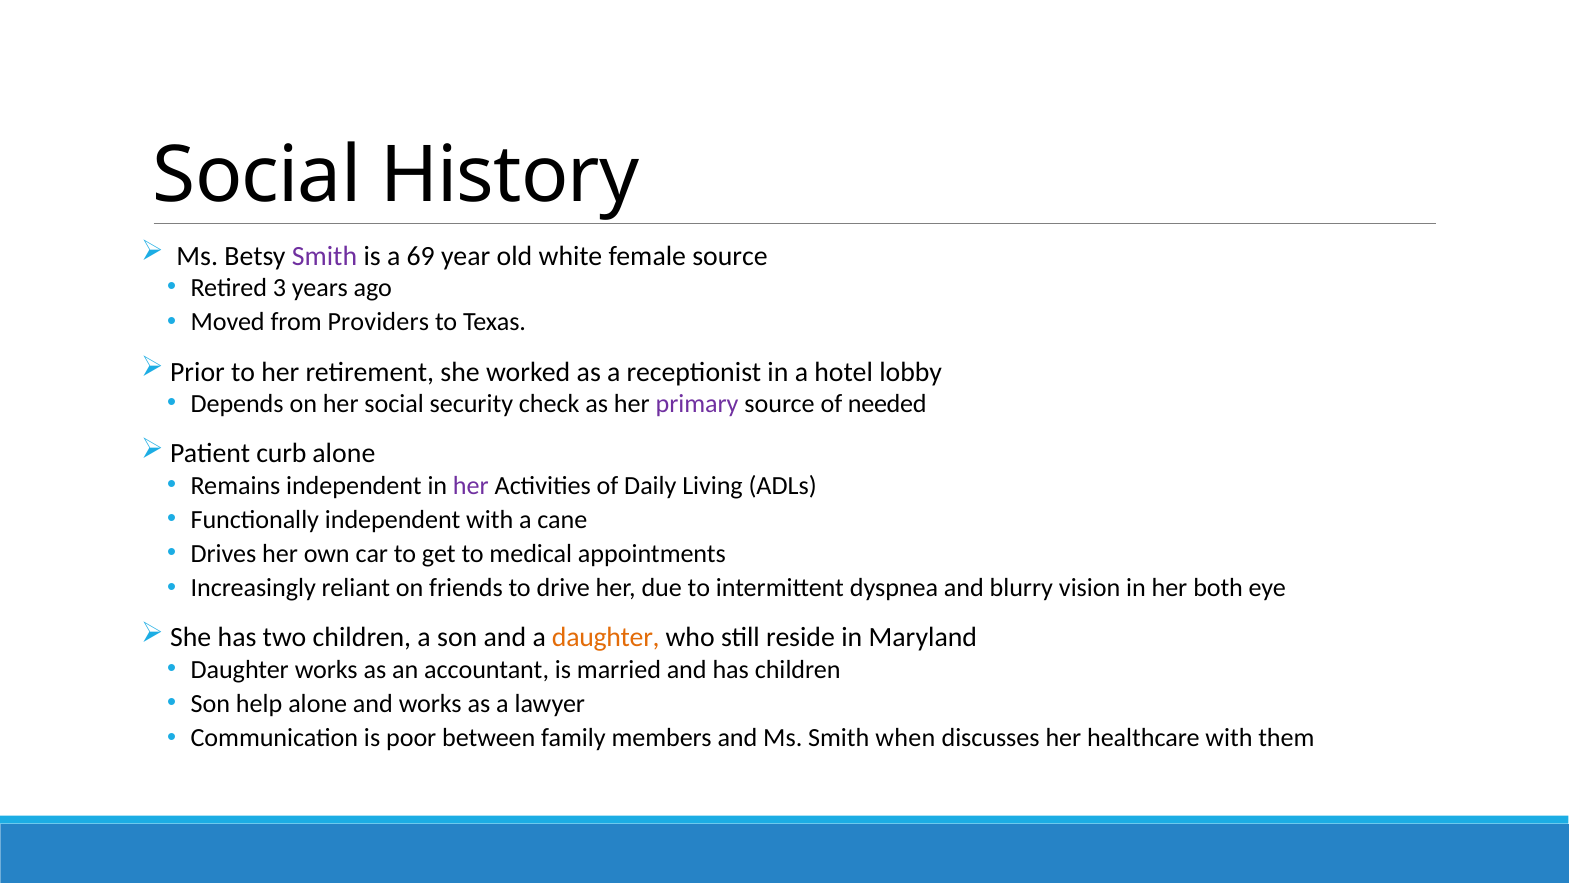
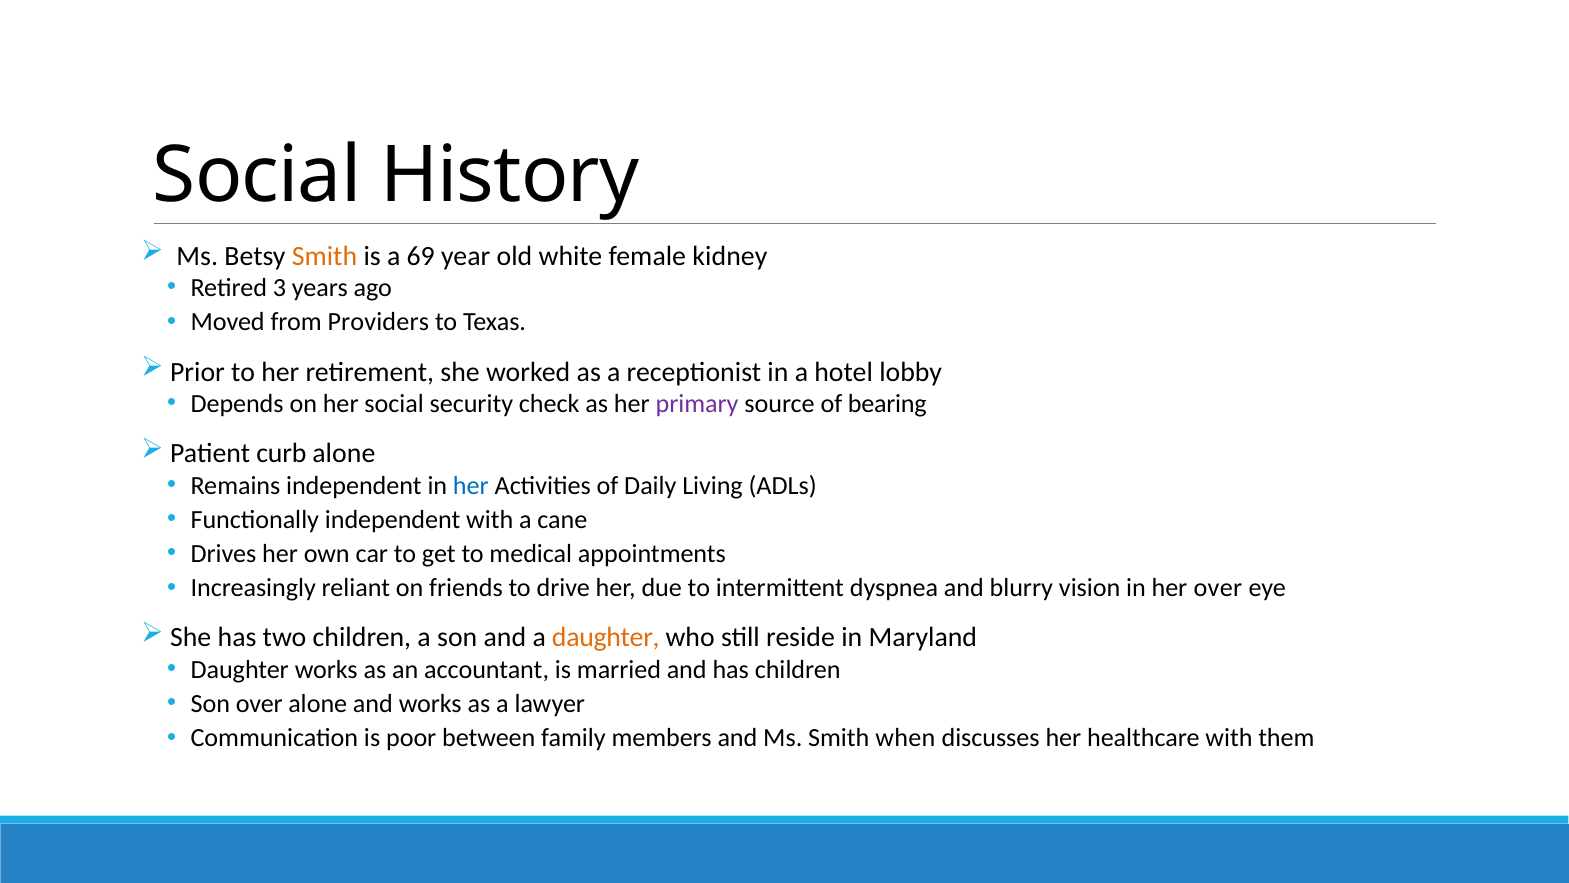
Smith at (324, 256) colour: purple -> orange
female source: source -> kidney
needed: needed -> bearing
her at (471, 485) colour: purple -> blue
her both: both -> over
Son help: help -> over
